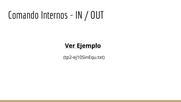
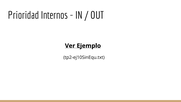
Comando: Comando -> Prioridad
